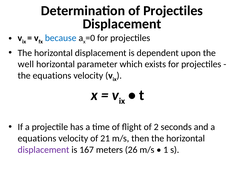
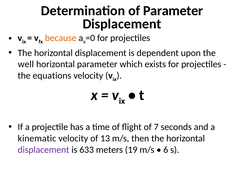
of Projectiles: Projectiles -> Parameter
because colour: blue -> orange
2: 2 -> 7
equations at (37, 138): equations -> kinematic
21: 21 -> 13
167: 167 -> 633
26: 26 -> 19
1: 1 -> 6
